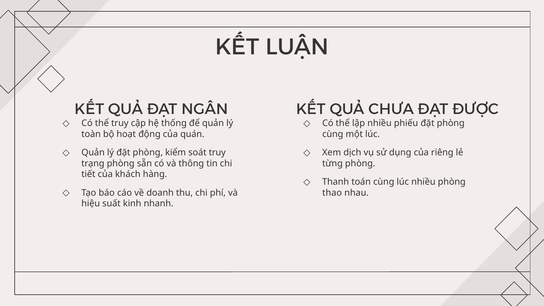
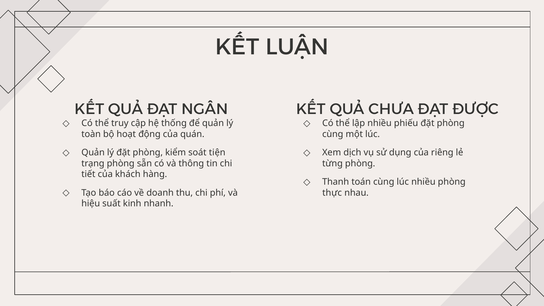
soát truy: truy -> tiện
thao: thao -> thực
